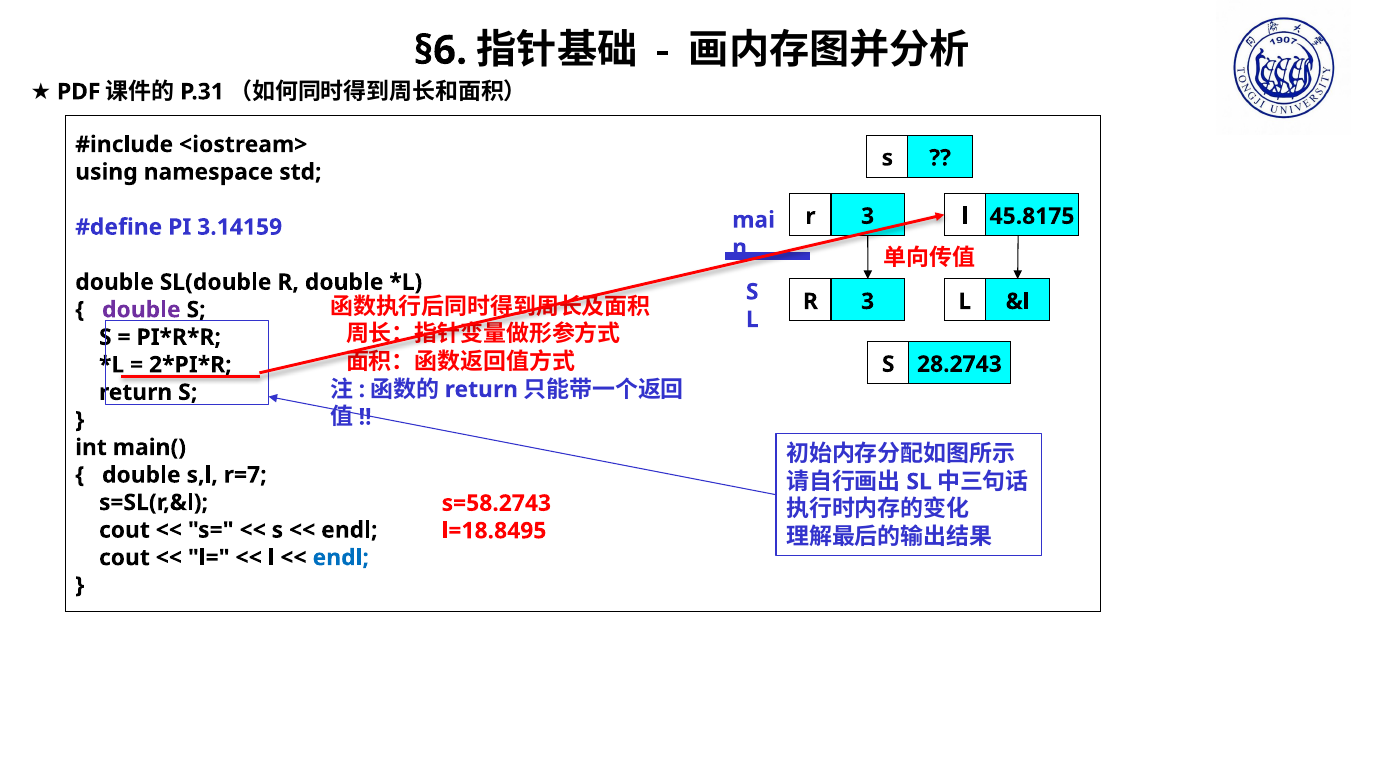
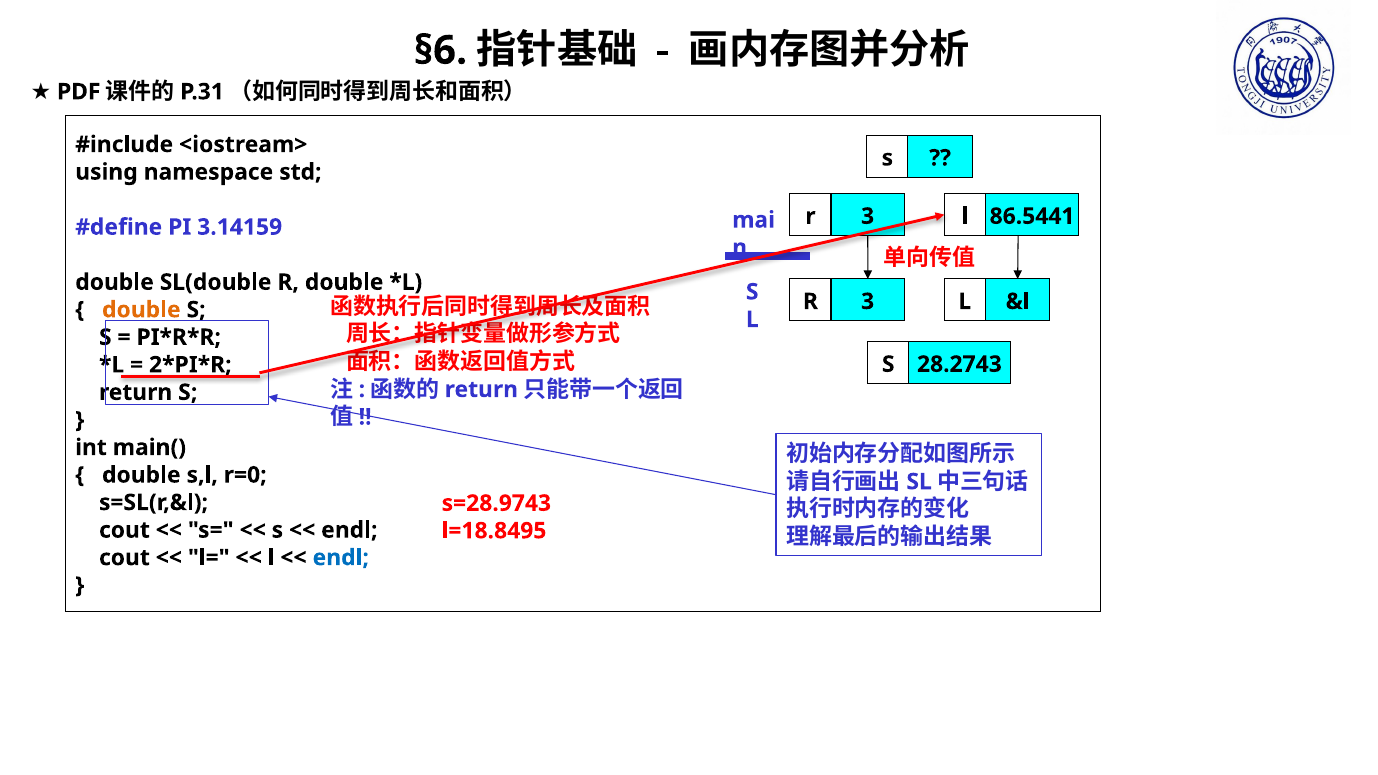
45.8175: 45.8175 -> 86.5441
double at (141, 310) colour: purple -> orange
r=7: r=7 -> r=0
s=58.2743: s=58.2743 -> s=28.9743
